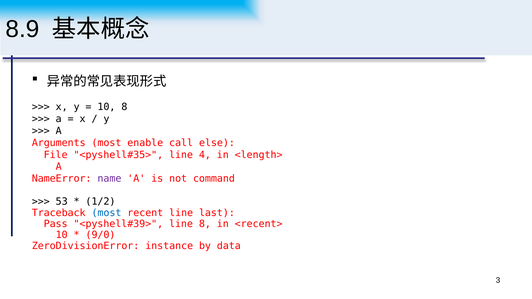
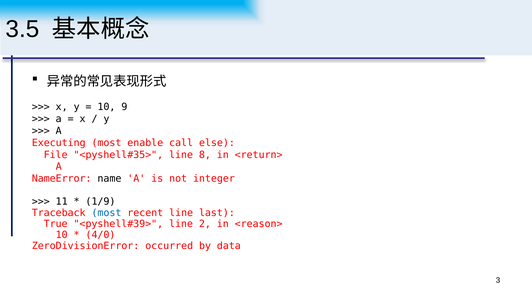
8.9: 8.9 -> 3.5
10 8: 8 -> 9
Arguments: Arguments -> Executing
4: 4 -> 8
<length>: <length> -> <return>
name colour: purple -> black
command: command -> integer
53: 53 -> 11
1/2: 1/2 -> 1/9
Pass: Pass -> True
line 8: 8 -> 2
<recent>: <recent> -> <reason>
9/0: 9/0 -> 4/0
instance: instance -> occurred
